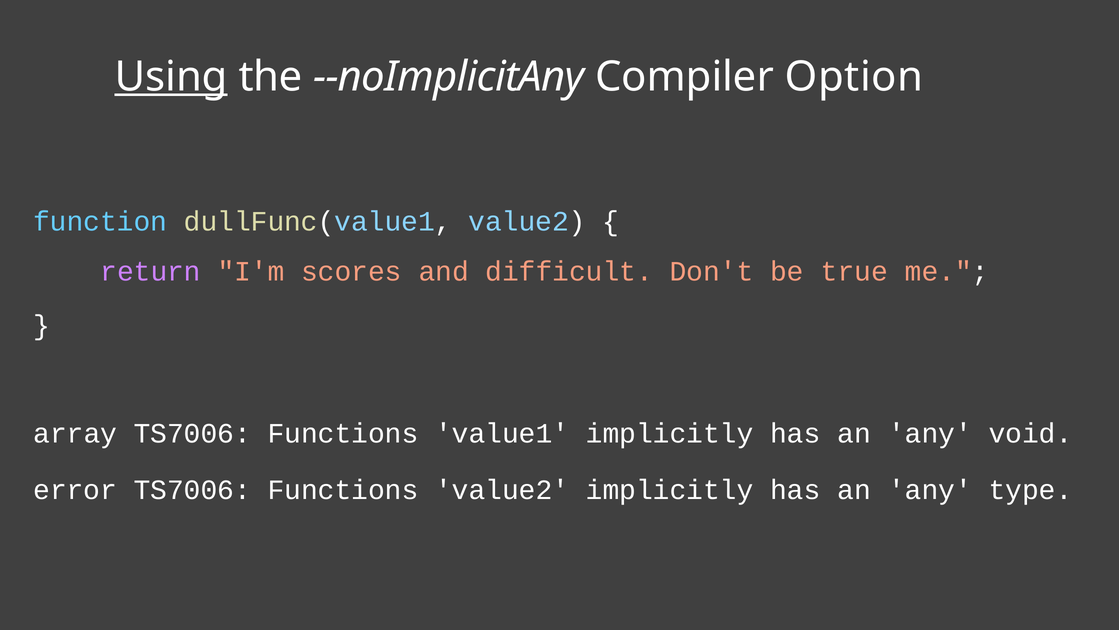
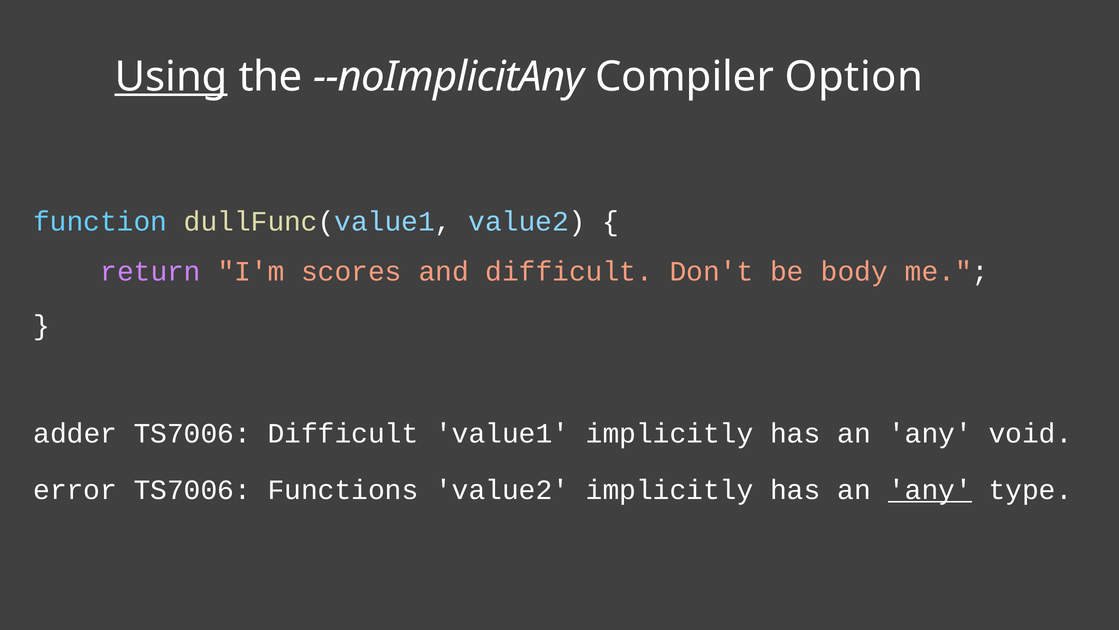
true: true -> body
array: array -> adder
Functions at (343, 433): Functions -> Difficult
any at (930, 489) underline: none -> present
